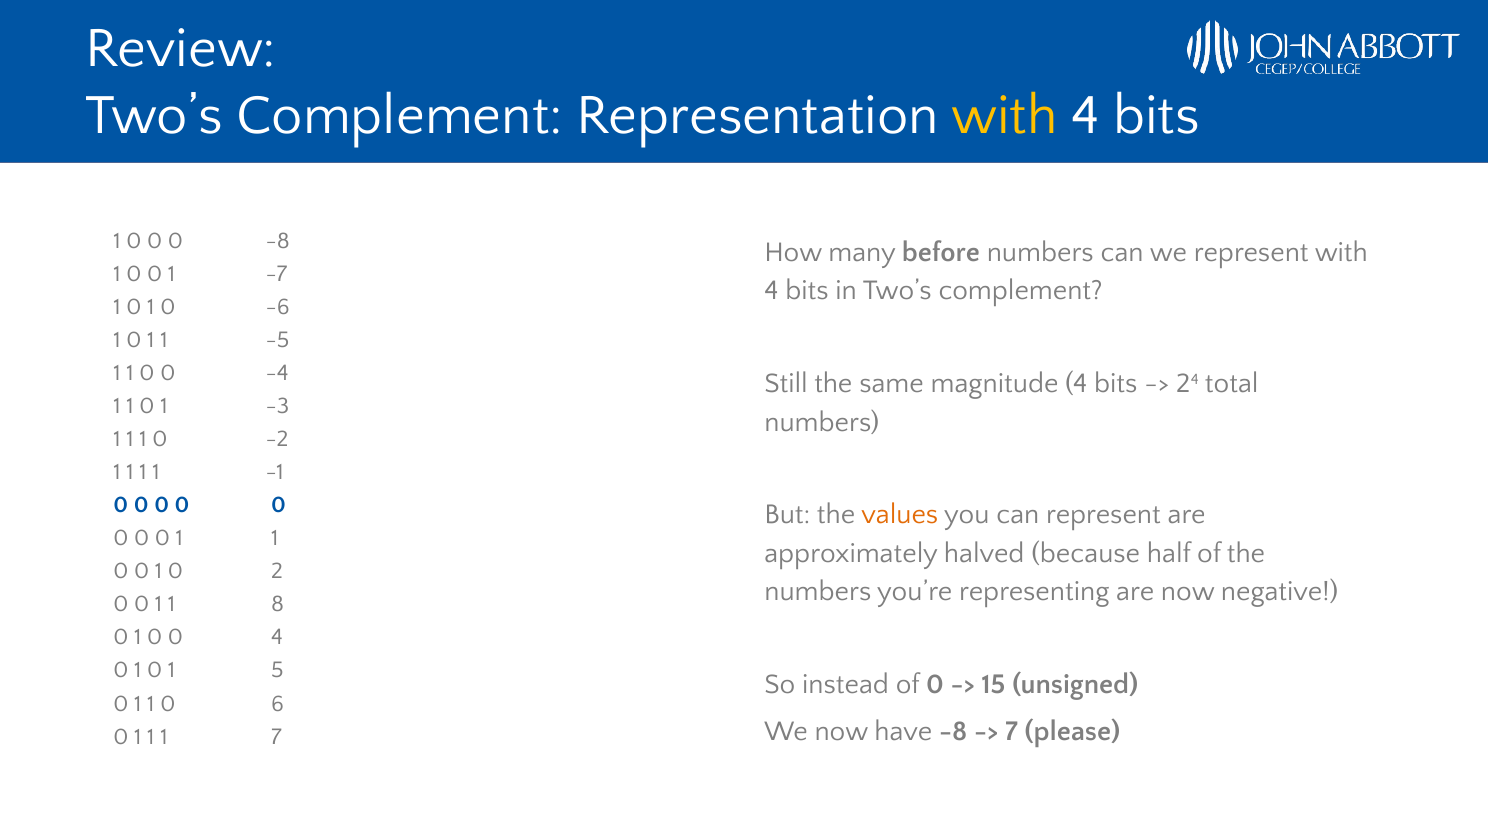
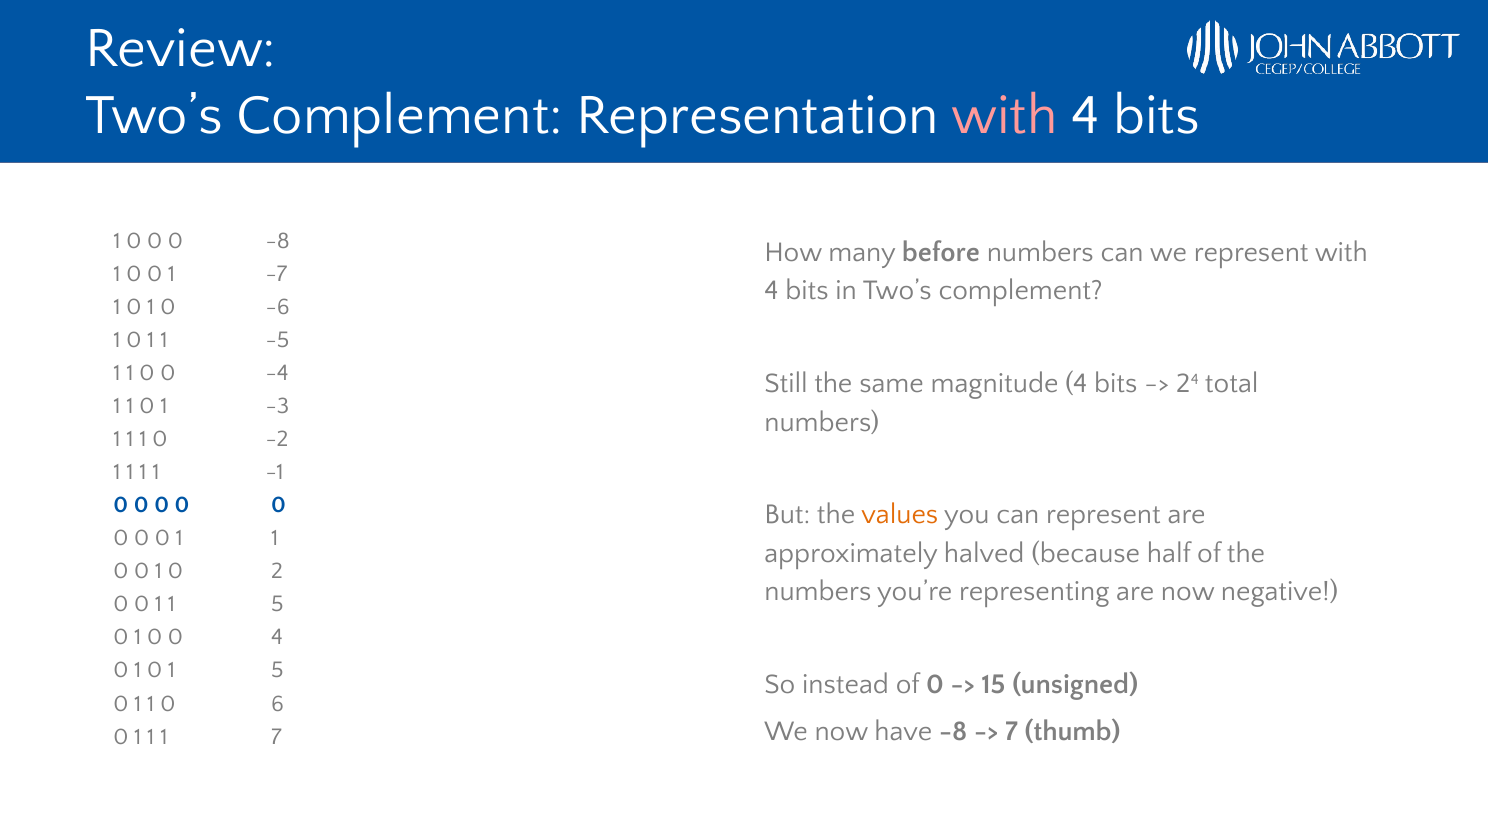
with at (1004, 115) colour: yellow -> pink
1 1 8: 8 -> 5
please: please -> thumb
